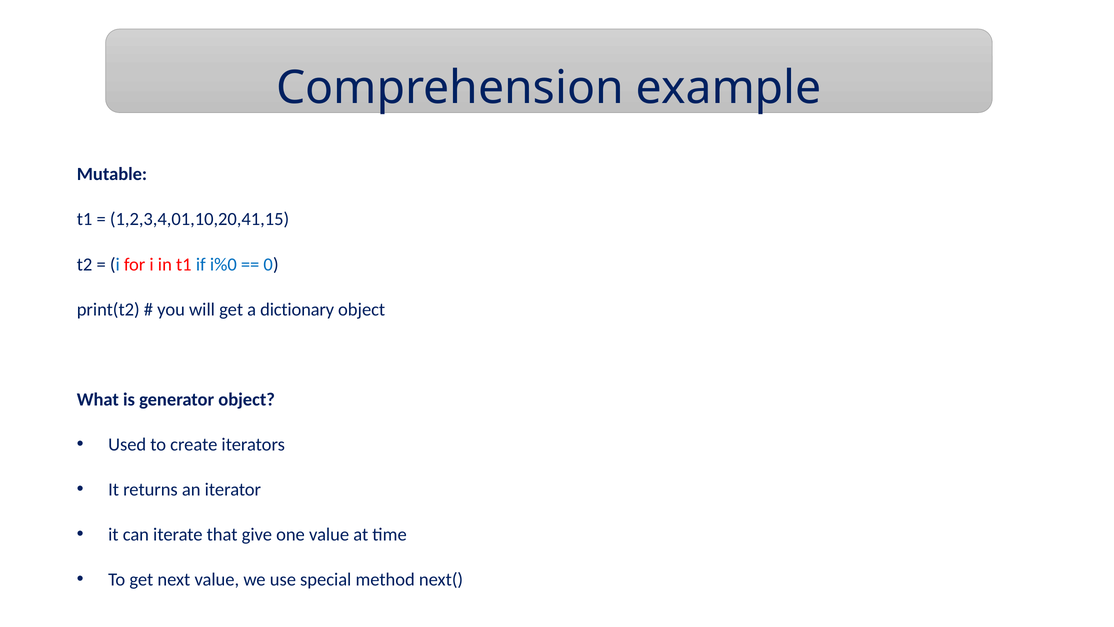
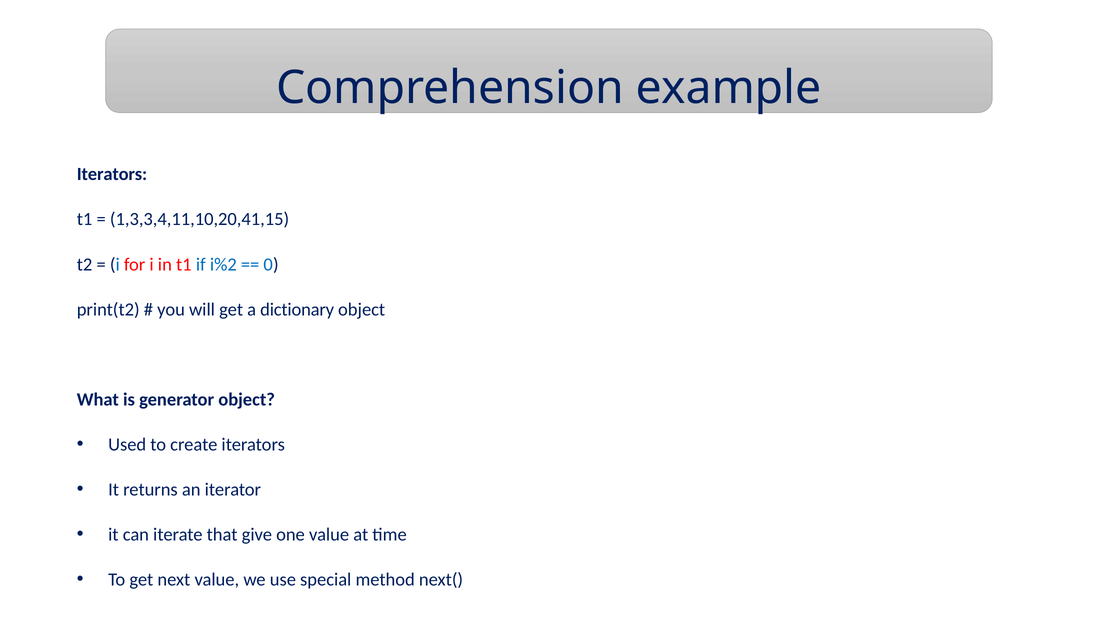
Mutable at (112, 174): Mutable -> Iterators
1,2,3,4,01,10,20,41,15: 1,2,3,4,01,10,20,41,15 -> 1,3,3,4,11,10,20,41,15
i%0: i%0 -> i%2
